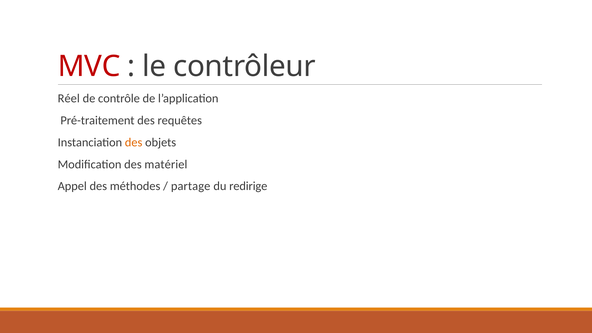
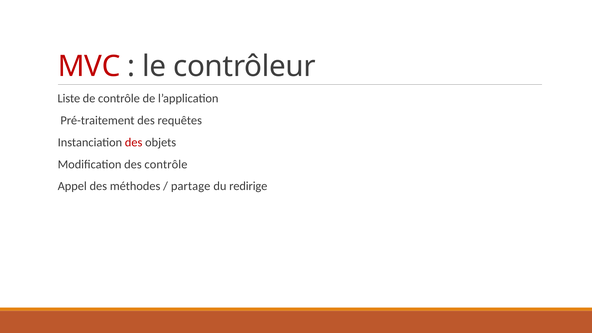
Réel: Réel -> Liste
des at (134, 142) colour: orange -> red
des matériel: matériel -> contrôle
